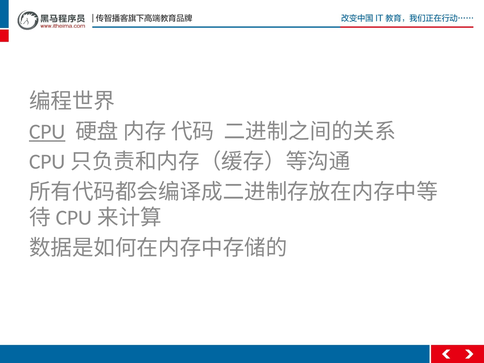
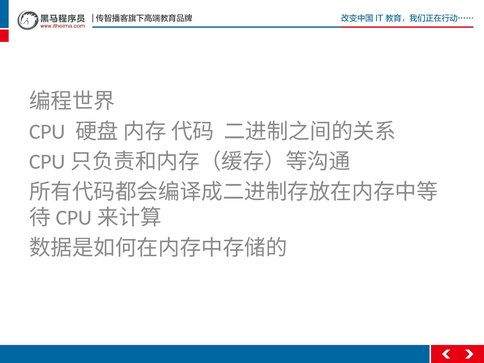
CPU underline: present -> none
